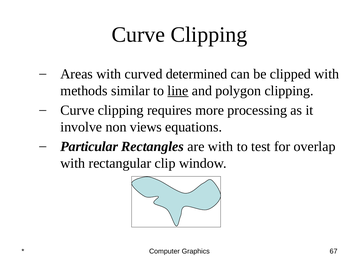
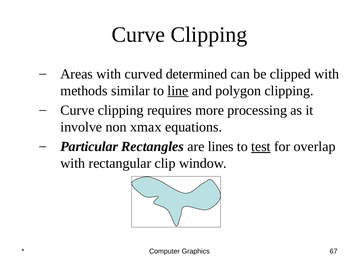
views: views -> xmax
are with: with -> lines
test underline: none -> present
